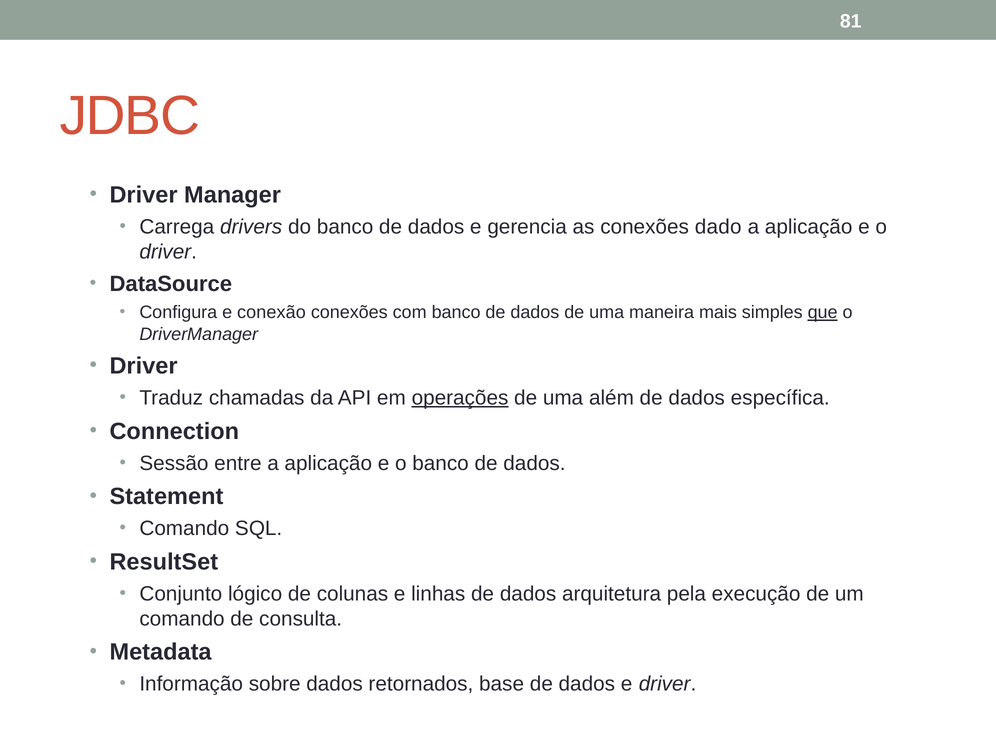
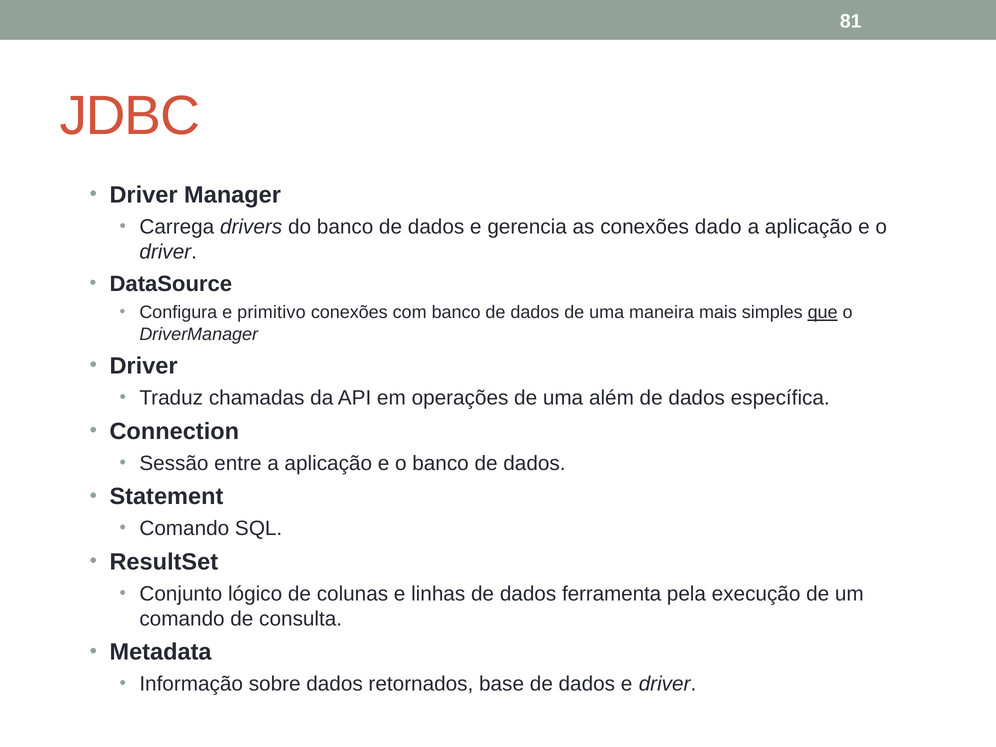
conexão: conexão -> primitivo
operações underline: present -> none
arquitetura: arquitetura -> ferramenta
